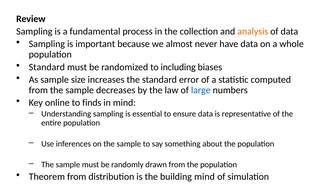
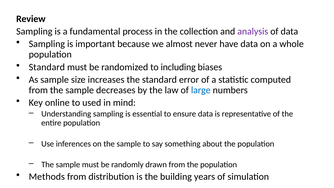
analysis colour: orange -> purple
finds: finds -> used
Theorem: Theorem -> Methods
building mind: mind -> years
